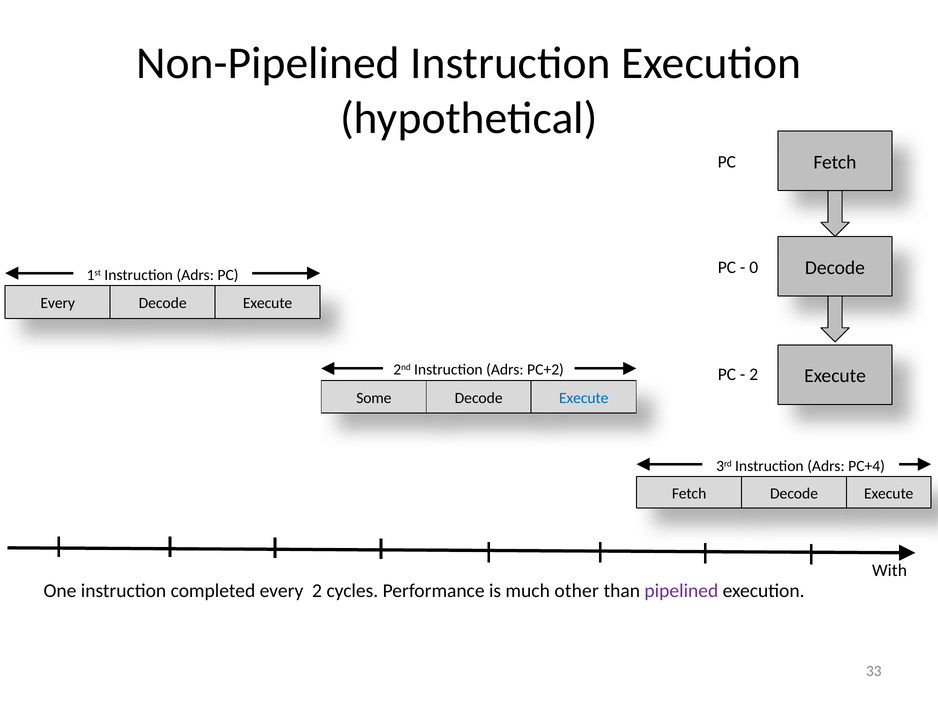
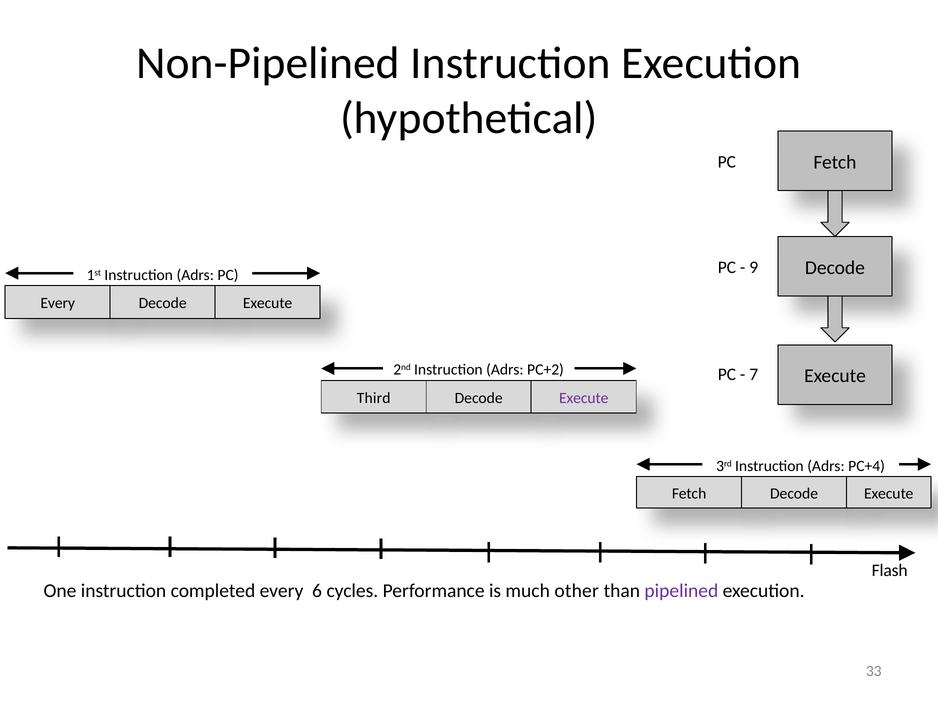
0: 0 -> 9
2 at (754, 374): 2 -> 7
Some: Some -> Third
Execute at (584, 398) colour: blue -> purple
With: With -> Flash
every 2: 2 -> 6
